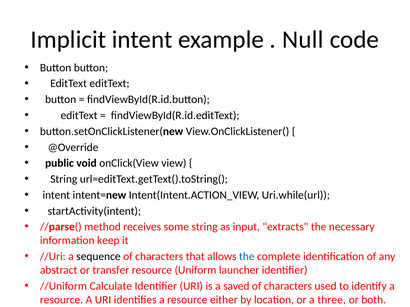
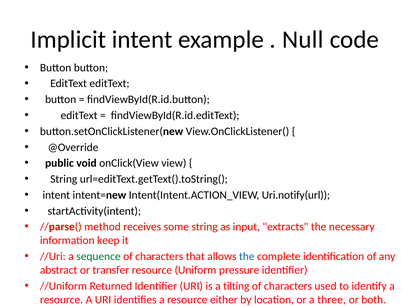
Uri.while(url: Uri.while(url -> Uri.notify(url
sequence colour: black -> green
launcher: launcher -> pressure
Calculate: Calculate -> Returned
saved: saved -> tilting
